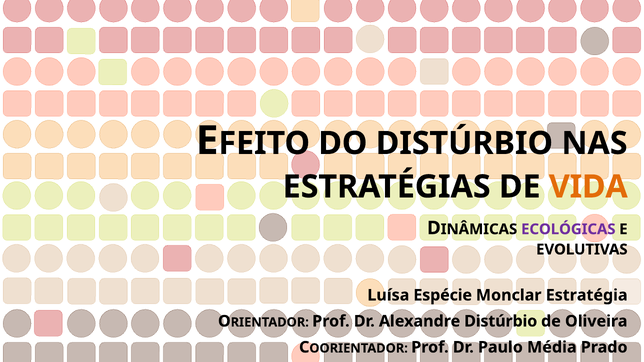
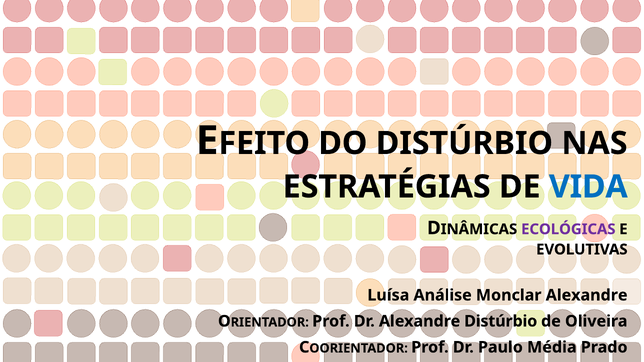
VIDA colour: orange -> blue
Espécie: Espécie -> Análise
Monclar Estratégia: Estratégia -> Alexandre
